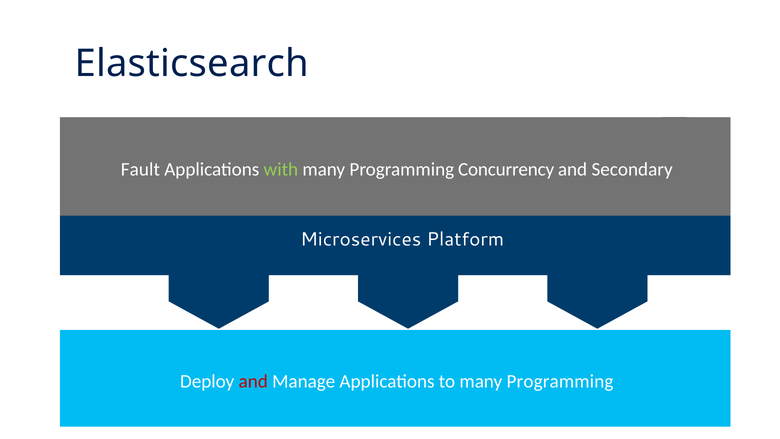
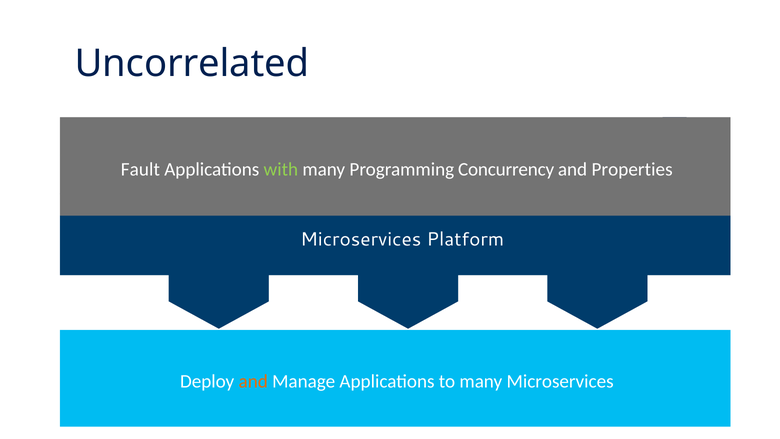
Elasticsearch: Elasticsearch -> Uncorrelated
Secondary: Secondary -> Properties
and at (253, 381) colour: red -> orange
to many Programming: Programming -> Microservices
